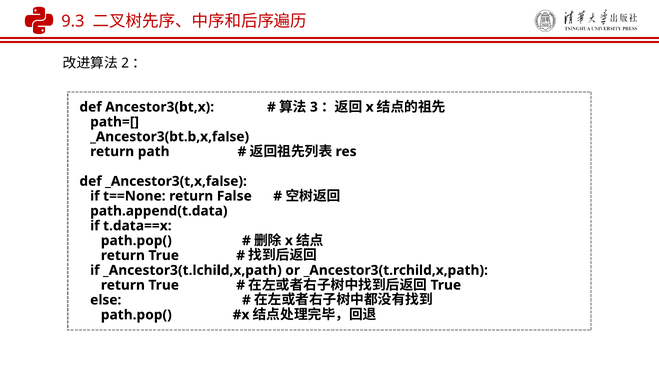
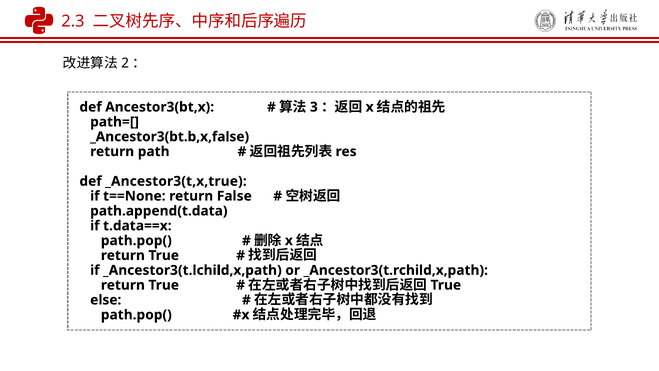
9.3: 9.3 -> 2.3
_Ancestor3(t,x,false: _Ancestor3(t,x,false -> _Ancestor3(t,x,true
